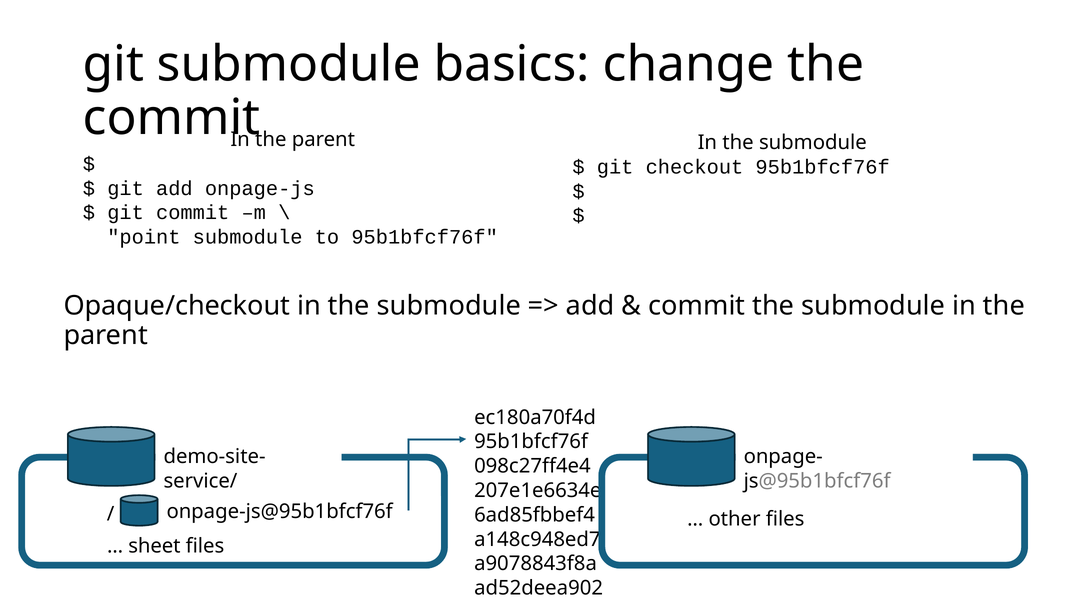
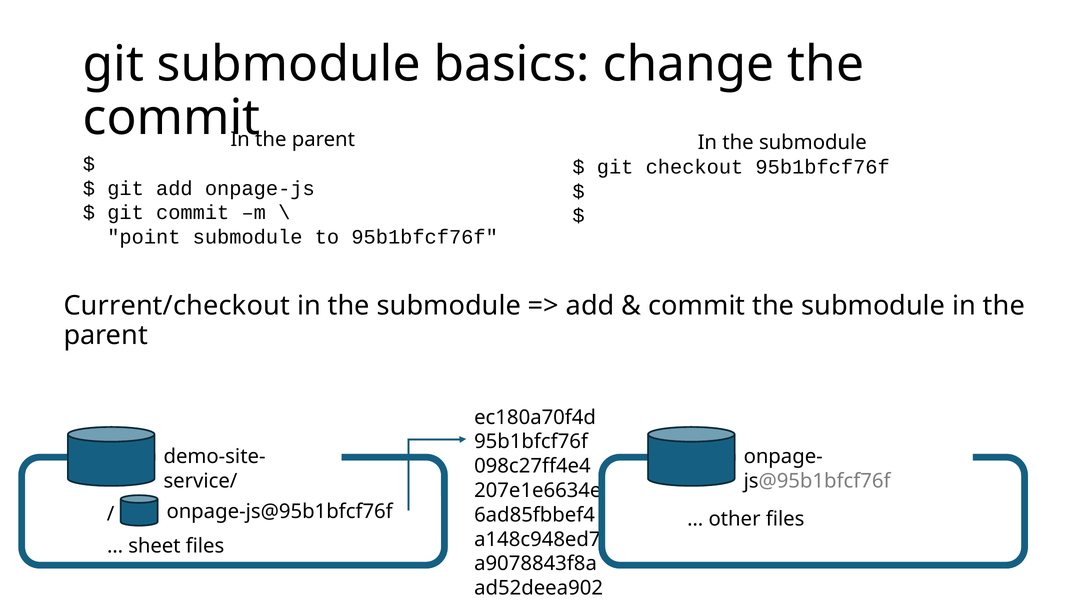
Opaque/checkout: Opaque/checkout -> Current/checkout
